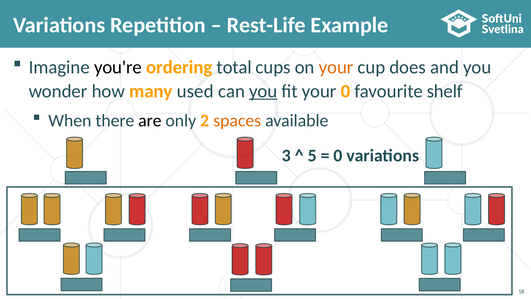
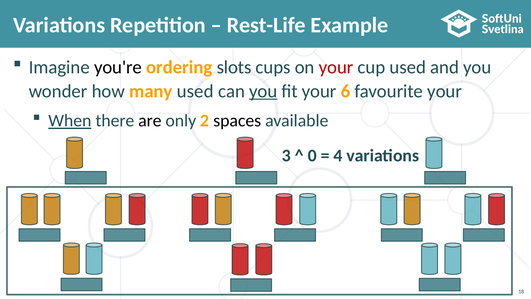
total: total -> slots
your at (336, 67) colour: orange -> red
cup does: does -> used
your 0: 0 -> 6
favourite shelf: shelf -> your
When underline: none -> present
spaces colour: orange -> black
5: 5 -> 0
0 at (338, 156): 0 -> 4
